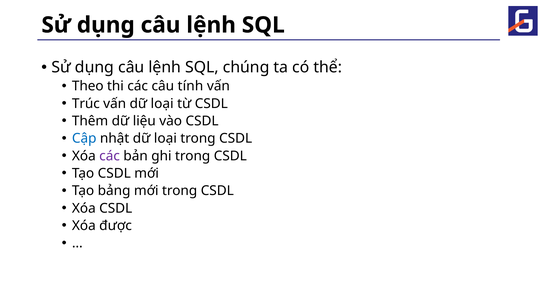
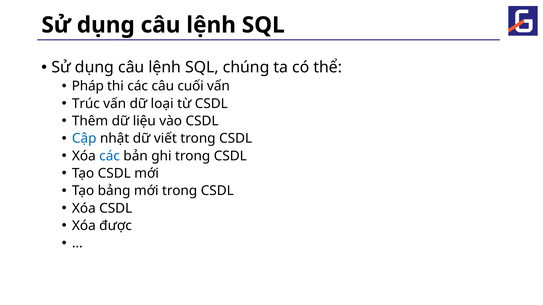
Theo: Theo -> Pháp
tính: tính -> cuối
nhật dữ loại: loại -> viết
các at (110, 156) colour: purple -> blue
